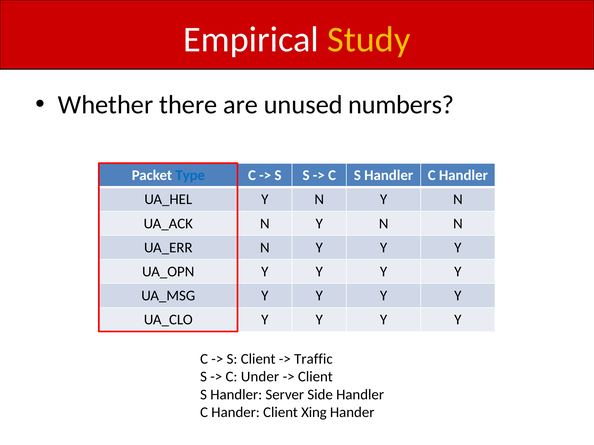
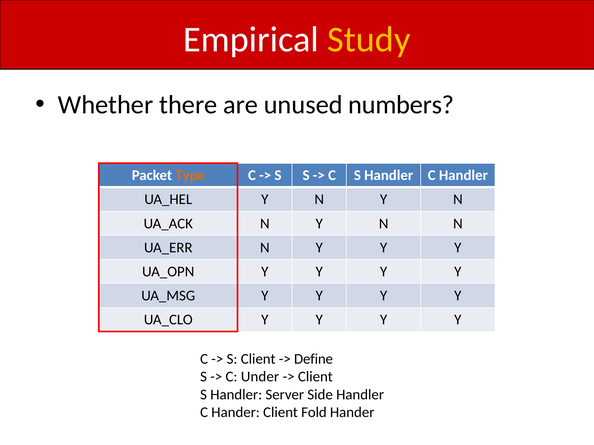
Type colour: blue -> orange
Traffic: Traffic -> Define
Xing: Xing -> Fold
